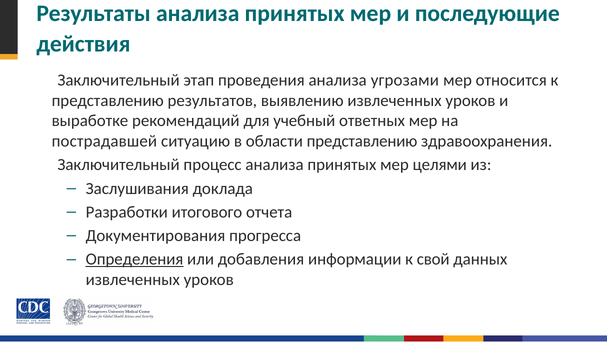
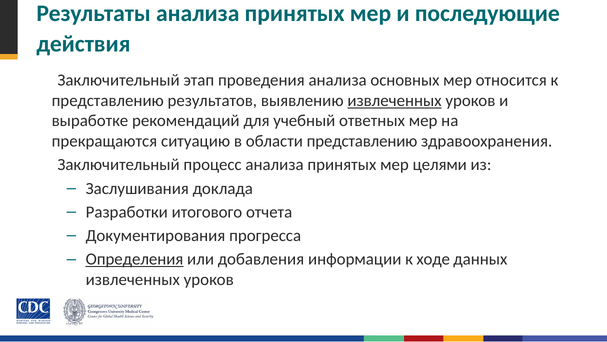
угрозами: угрозами -> основных
извлеченных at (394, 100) underline: none -> present
пострадавшей: пострадавшей -> прекращаются
свой: свой -> ходе
